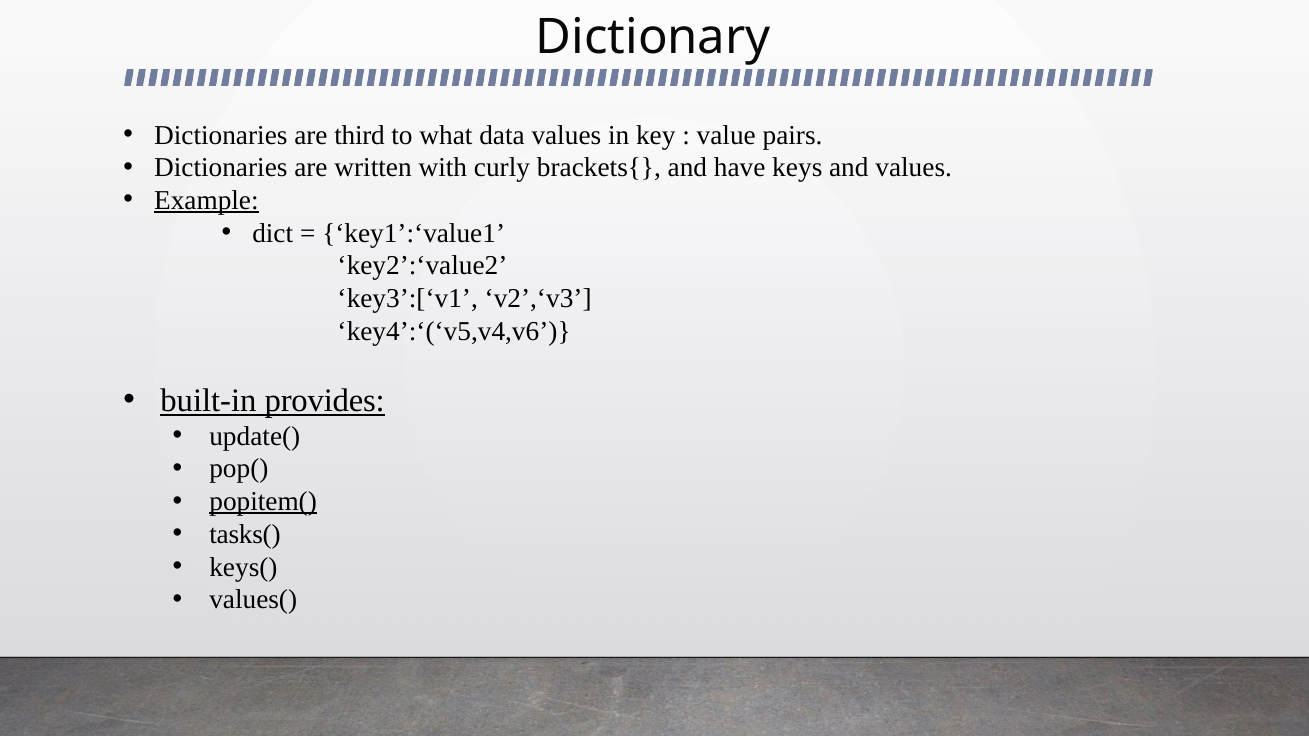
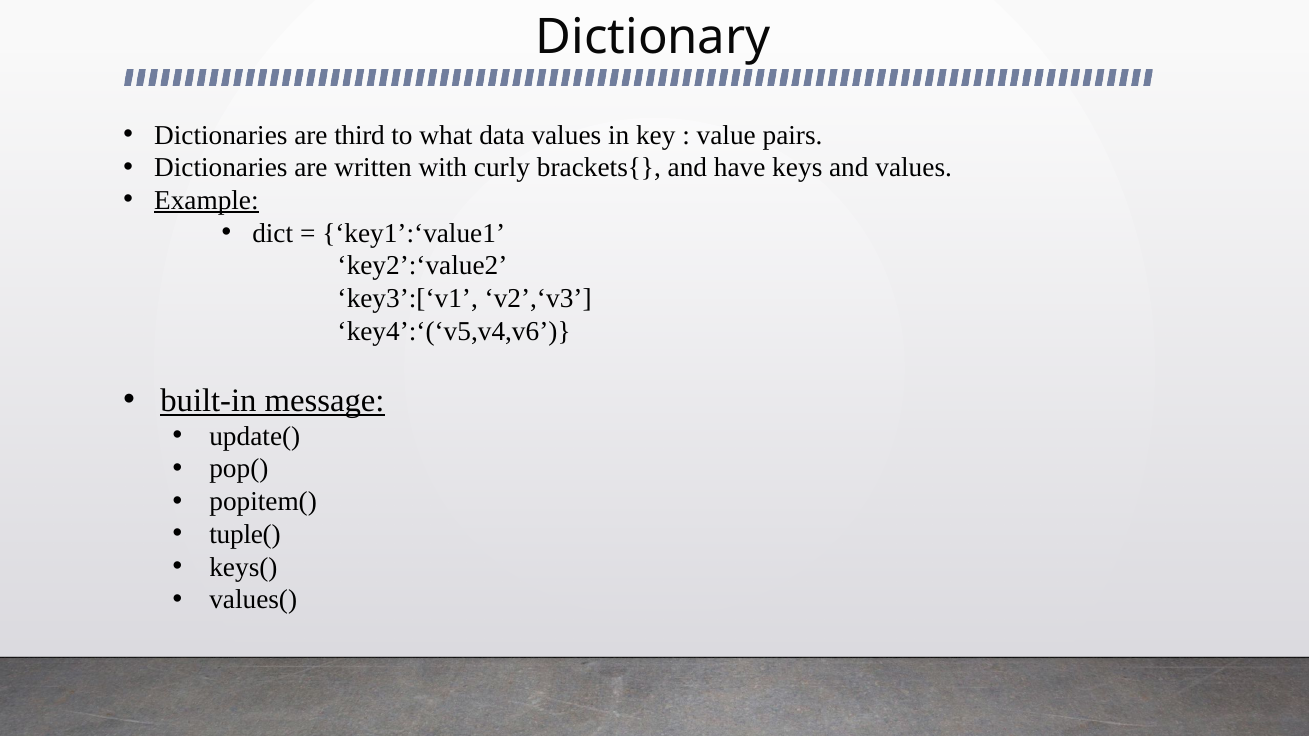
provides: provides -> message
popitem( underline: present -> none
tasks(: tasks( -> tuple(
